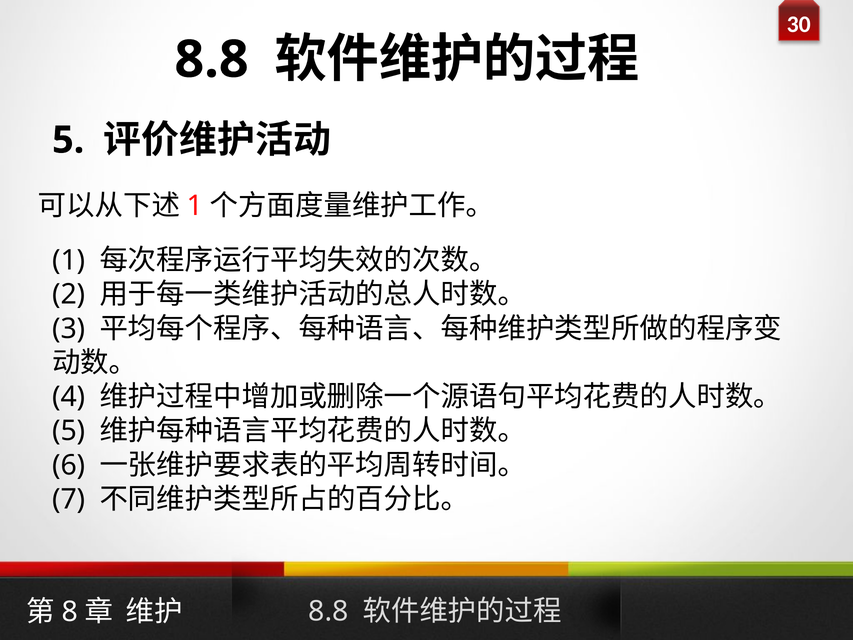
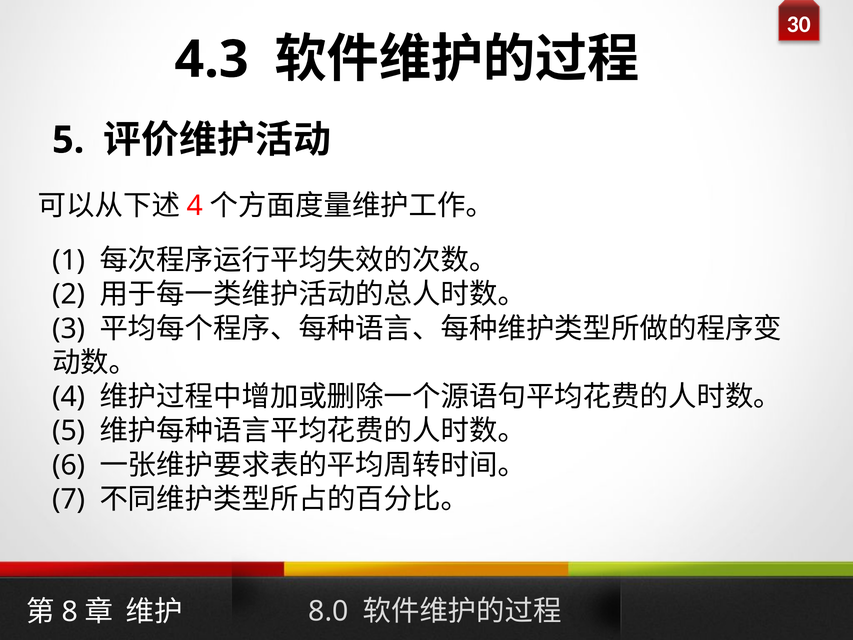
8.8 at (212, 60): 8.8 -> 4.3
1 at (195, 206): 1 -> 4
8.8 at (328, 611): 8.8 -> 8.0
